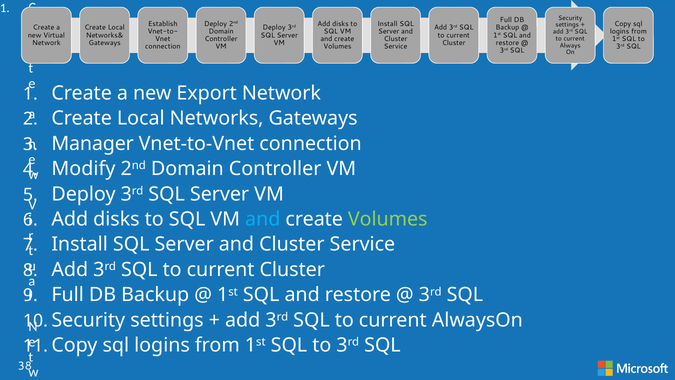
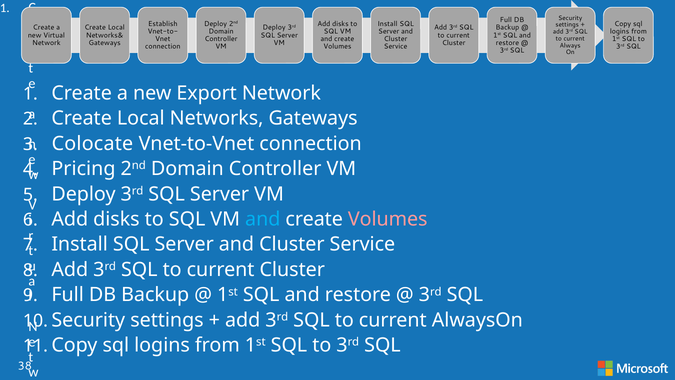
Manager: Manager -> Colocate
Modify: Modify -> Pricing
Volumes at (388, 219) colour: light green -> pink
